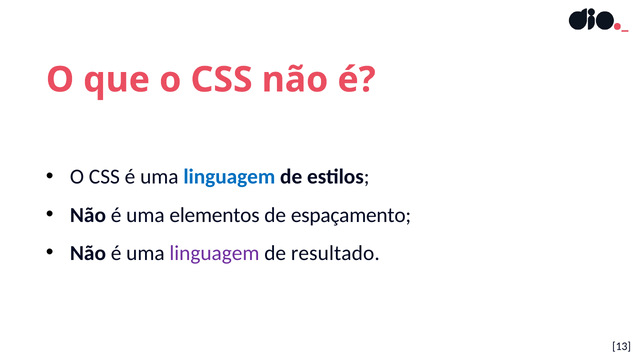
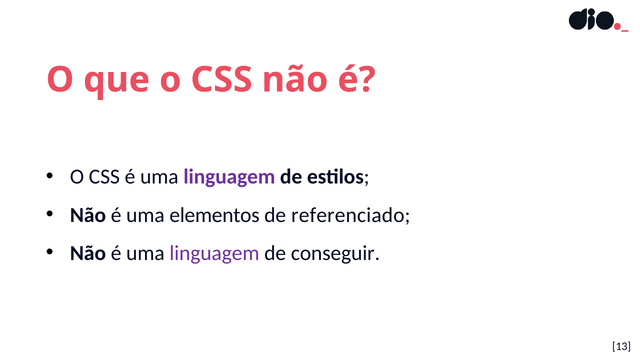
linguagem at (229, 177) colour: blue -> purple
espaçamento: espaçamento -> referenciado
resultado: resultado -> conseguir
